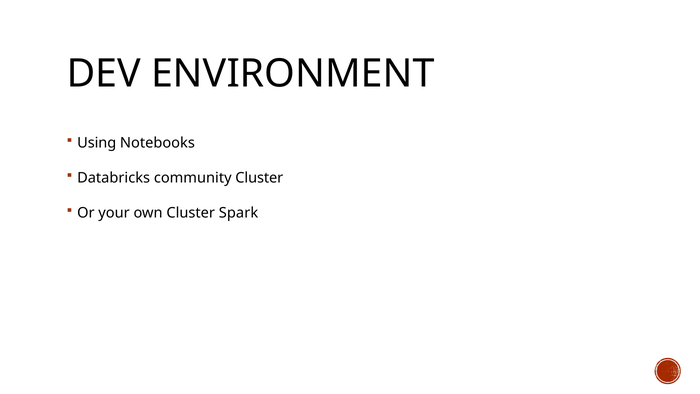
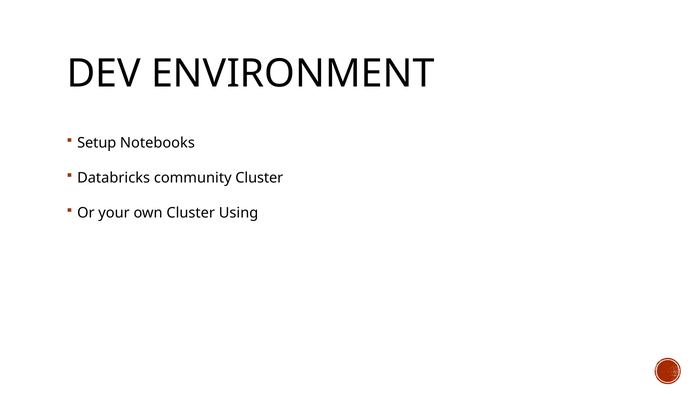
Using: Using -> Setup
Spark: Spark -> Using
